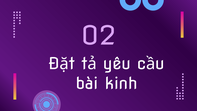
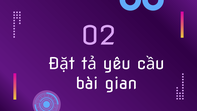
kinh: kinh -> gian
